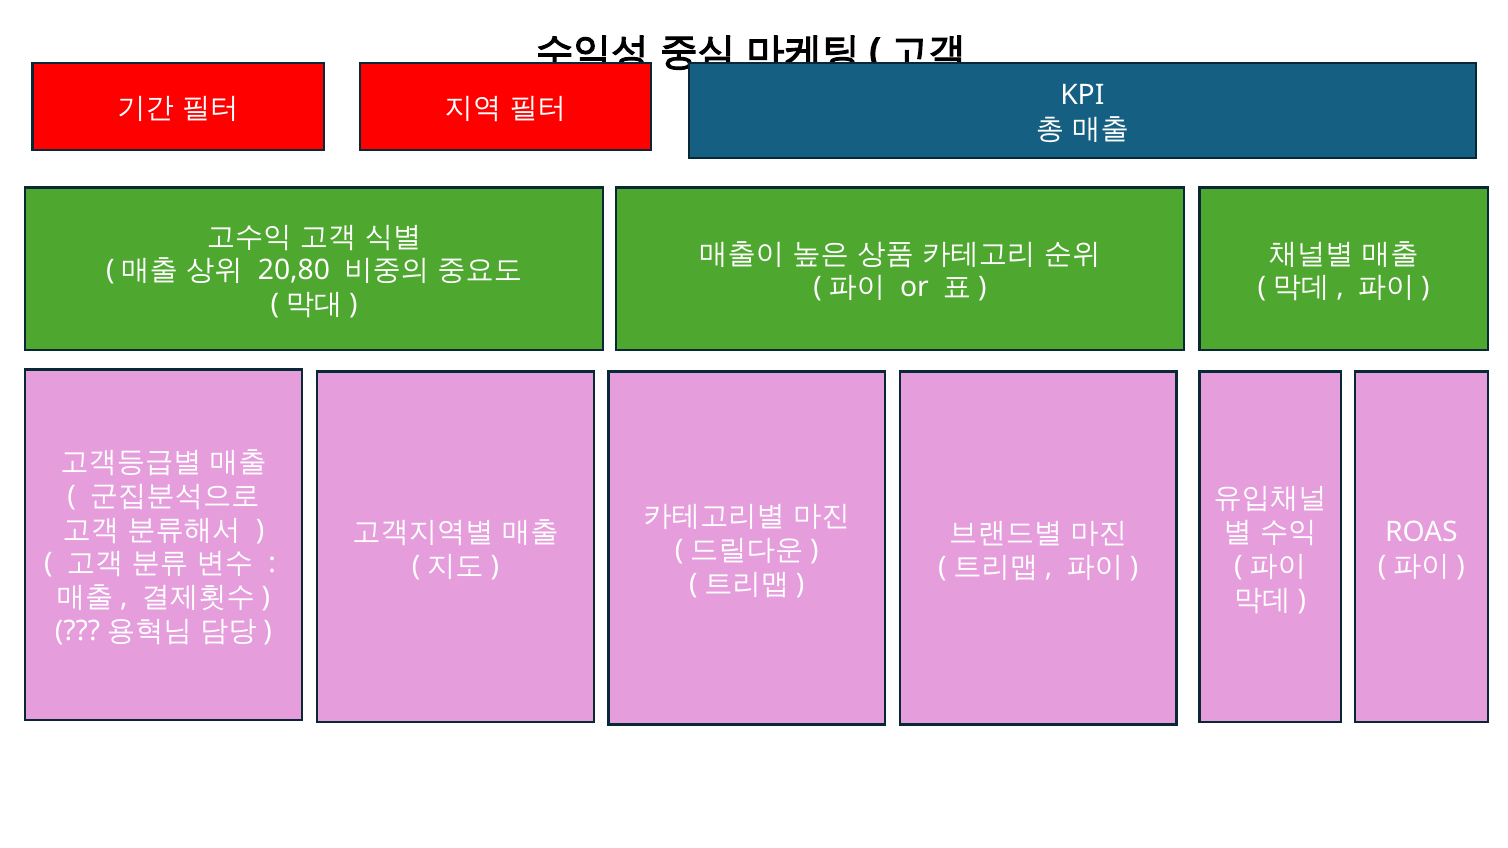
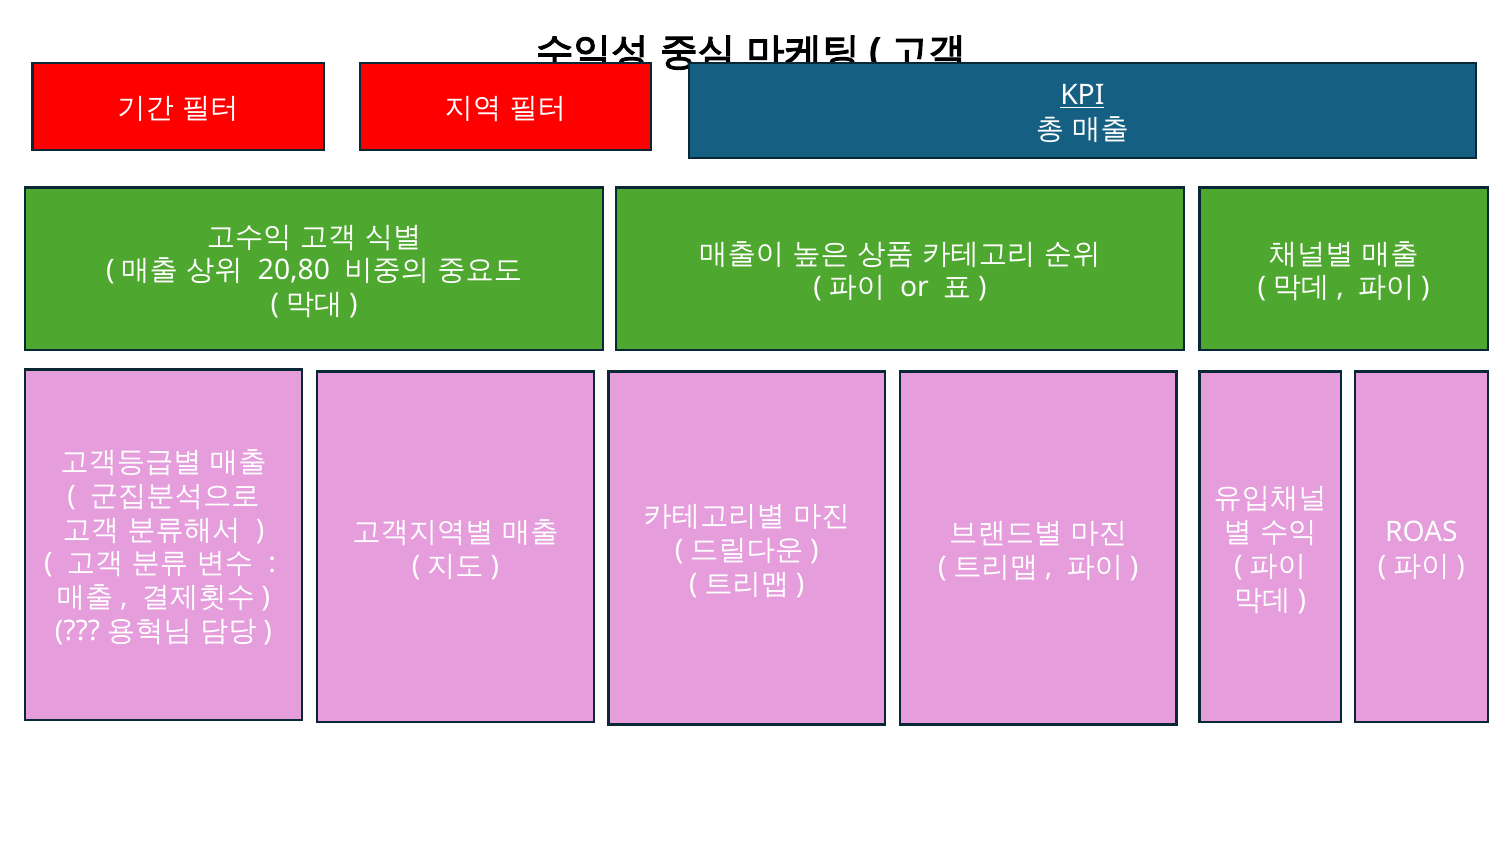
KPI underline: none -> present
